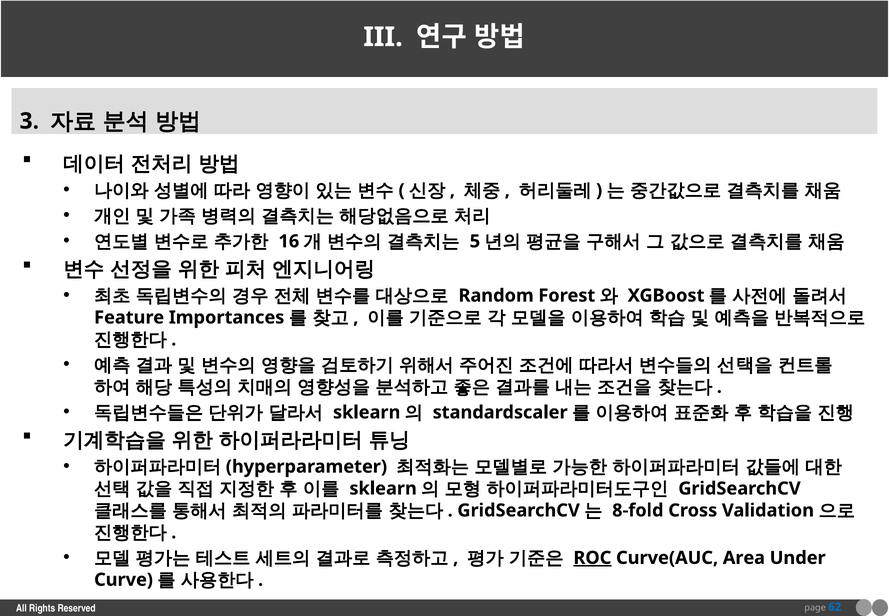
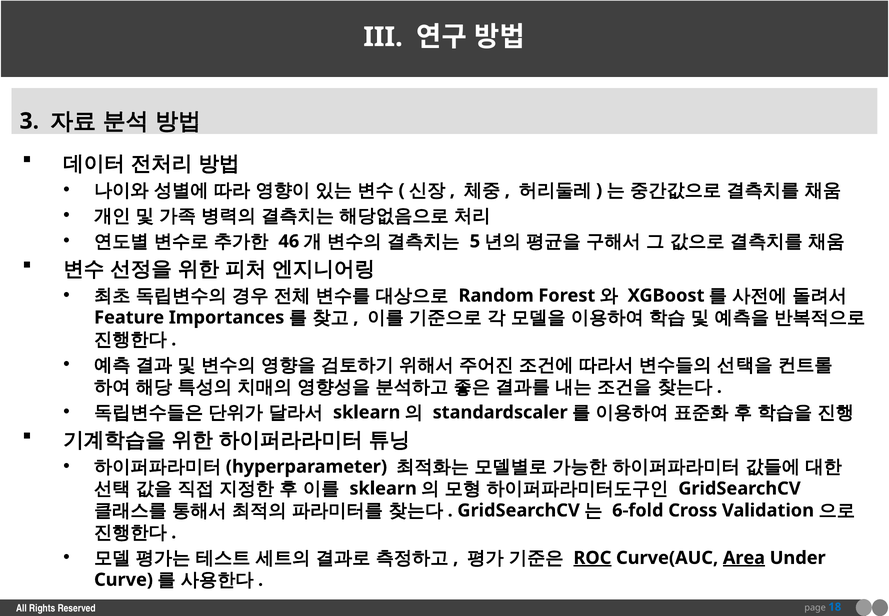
16: 16 -> 46
8-fold: 8-fold -> 6-fold
Area underline: none -> present
62: 62 -> 18
